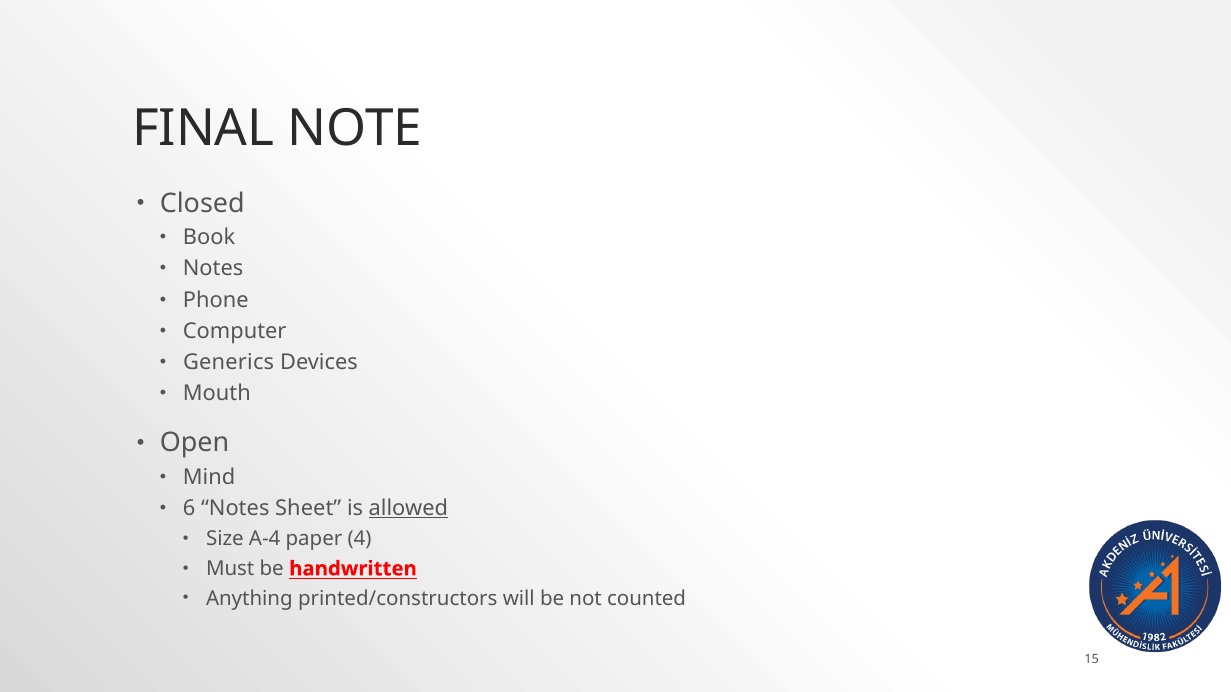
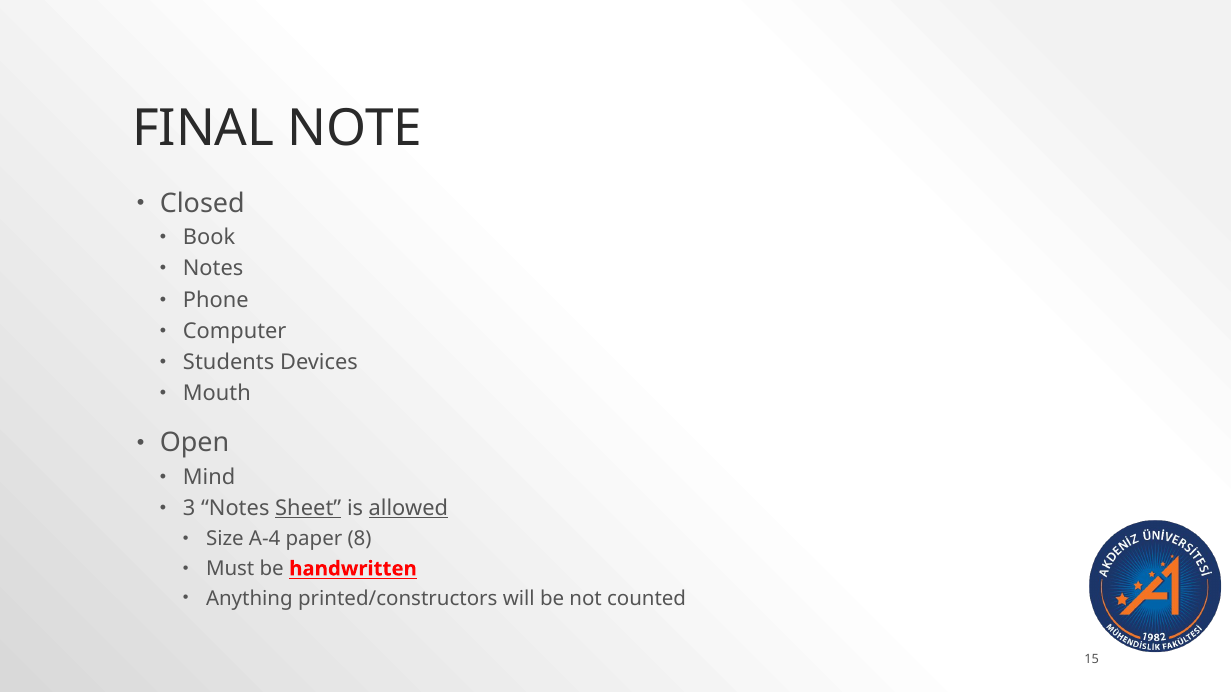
Generics: Generics -> Students
6: 6 -> 3
Sheet underline: none -> present
4: 4 -> 8
